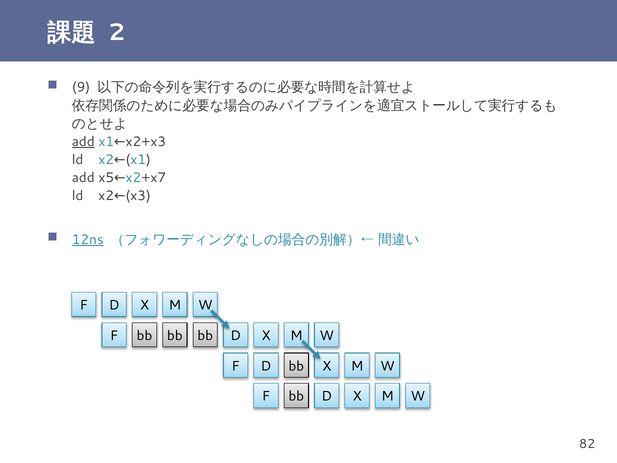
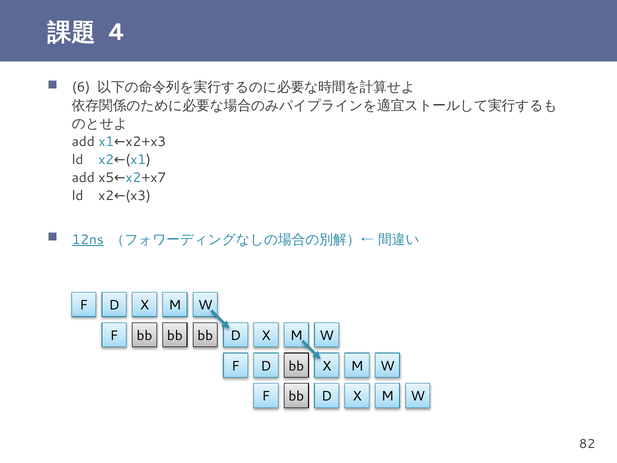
2: 2 -> 4
9: 9 -> 6
add at (83, 142) underline: present -> none
